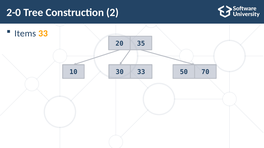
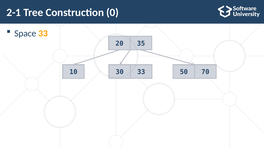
2-0: 2-0 -> 2-1
2: 2 -> 0
Items: Items -> Space
